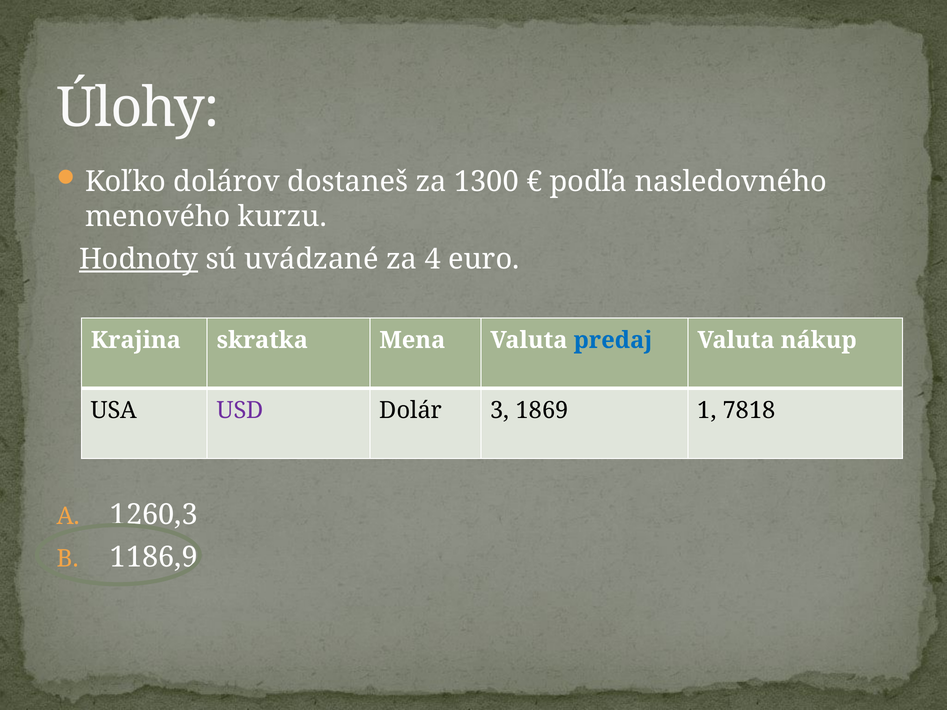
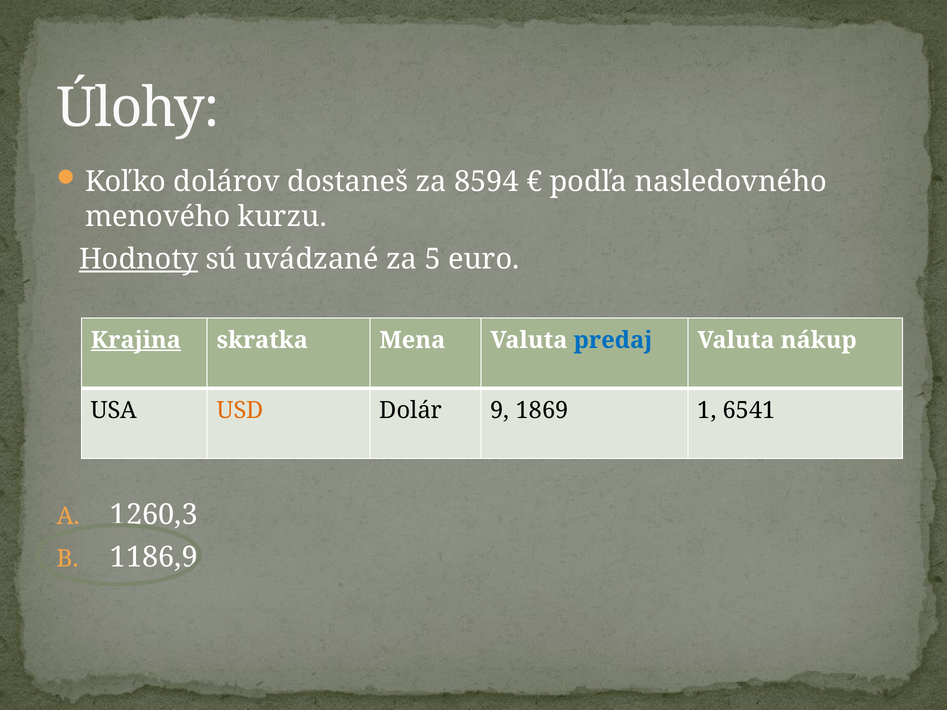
1300: 1300 -> 8594
4: 4 -> 5
Krajina underline: none -> present
USD colour: purple -> orange
3: 3 -> 9
7818: 7818 -> 6541
